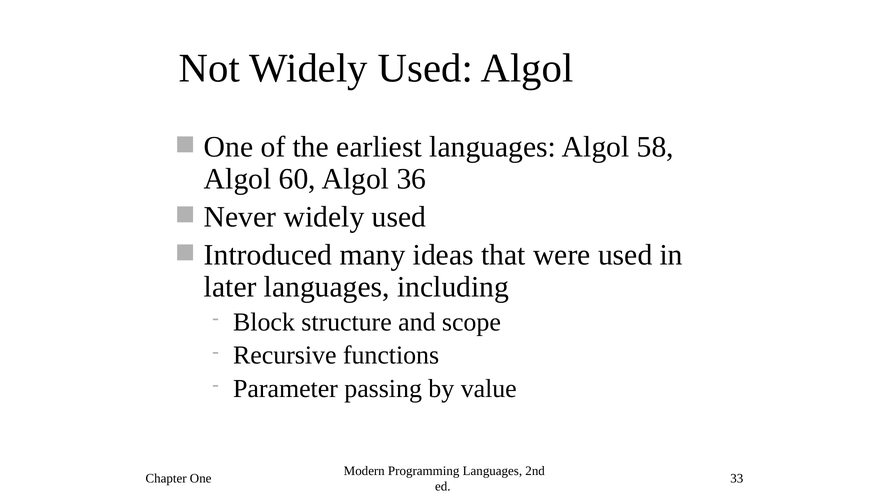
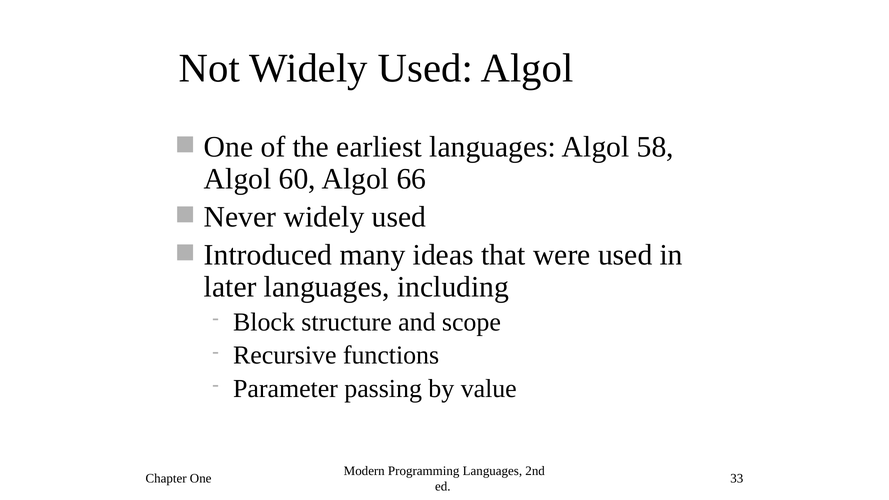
36: 36 -> 66
